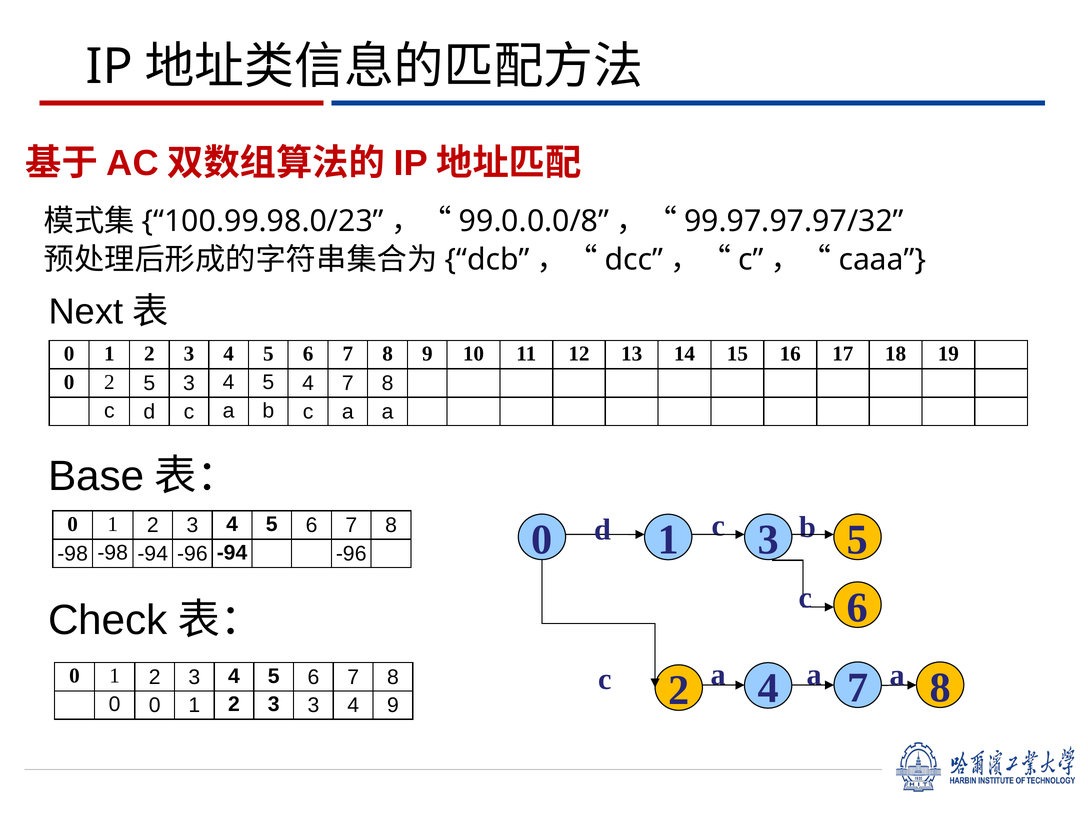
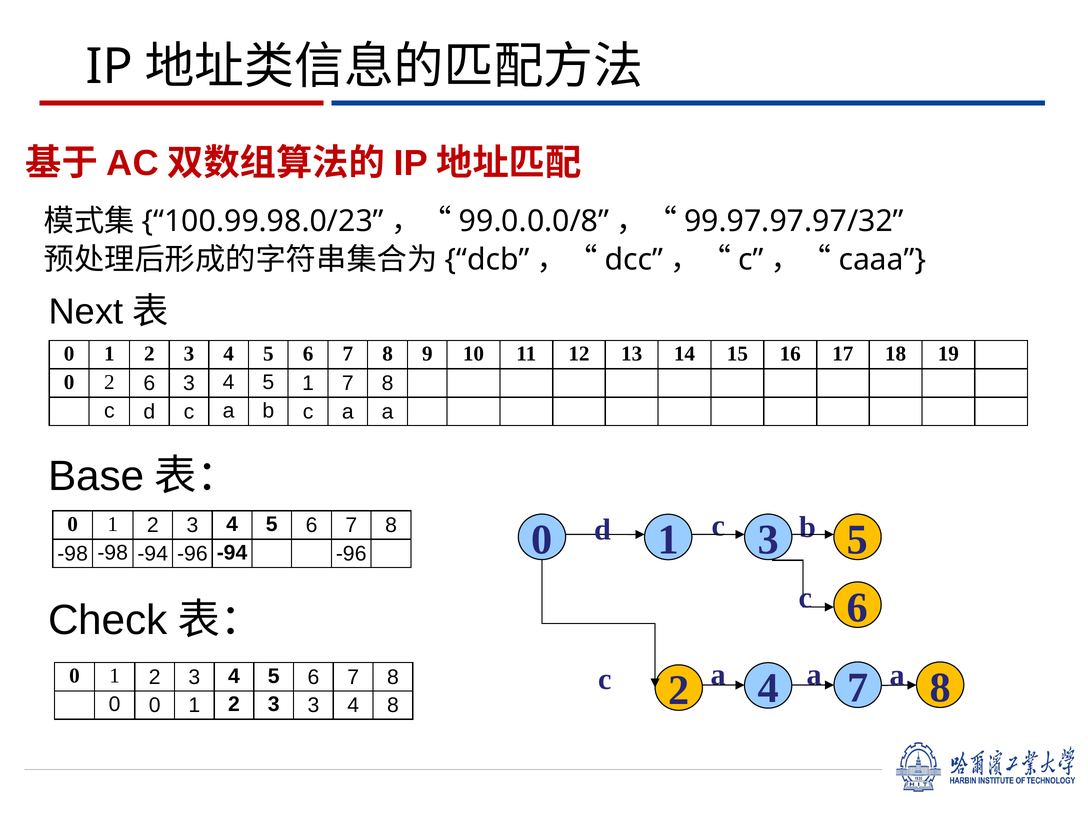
0 2 5: 5 -> 6
5 4: 4 -> 1
4 9: 9 -> 8
